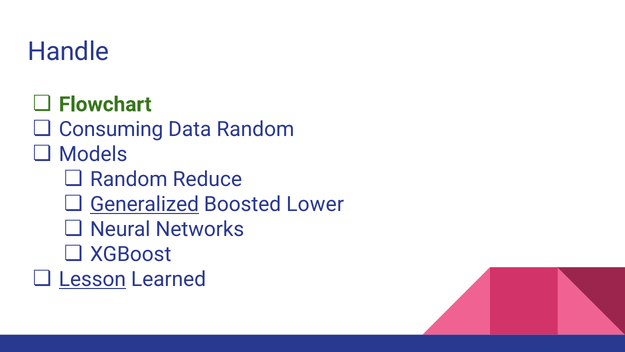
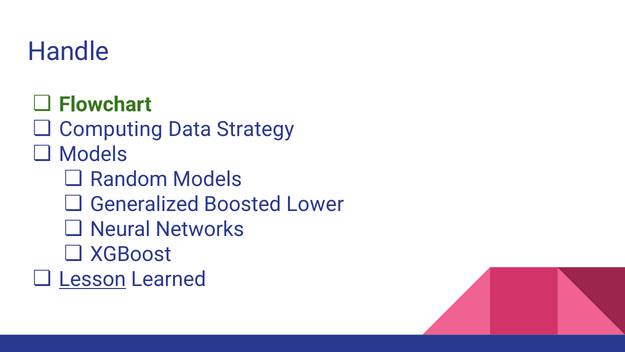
Consuming: Consuming -> Computing
Data Random: Random -> Strategy
Random Reduce: Reduce -> Models
Generalized underline: present -> none
